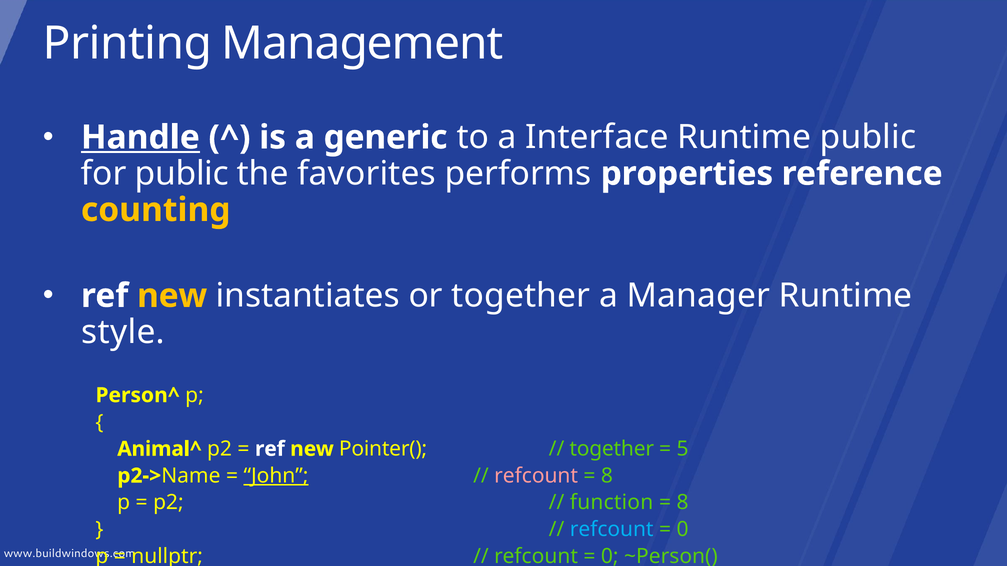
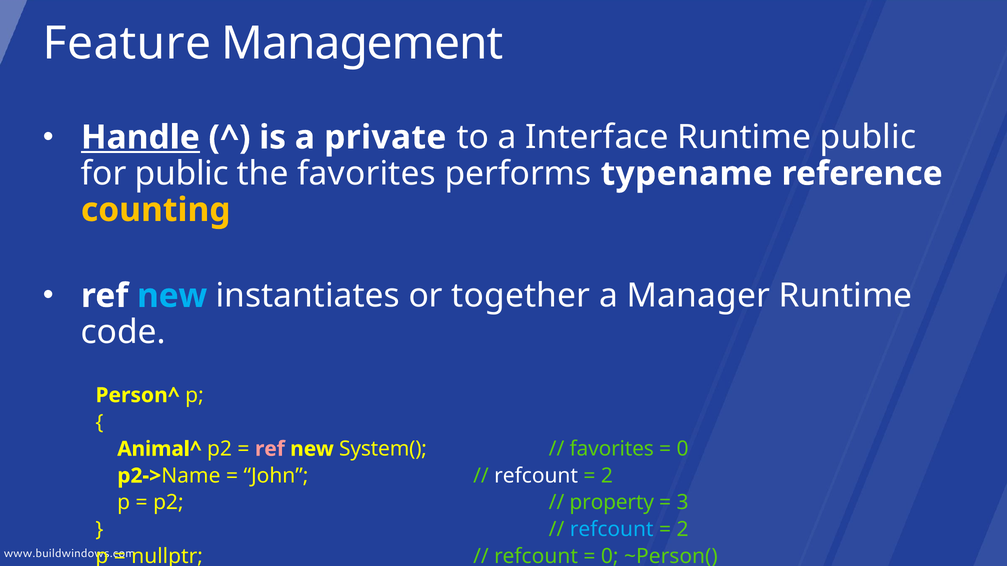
Printing: Printing -> Feature
generic: generic -> private
properties: properties -> typename
new at (172, 296) colour: yellow -> light blue
style: style -> code
ref at (270, 449) colour: white -> pink
Pointer(: Pointer( -> System(
together at (612, 449): together -> favorites
5 at (683, 449): 5 -> 0
John underline: present -> none
refcount at (536, 476) colour: pink -> white
8 at (607, 476): 8 -> 2
function: function -> property
8 at (683, 503): 8 -> 3
0 at (683, 530): 0 -> 2
